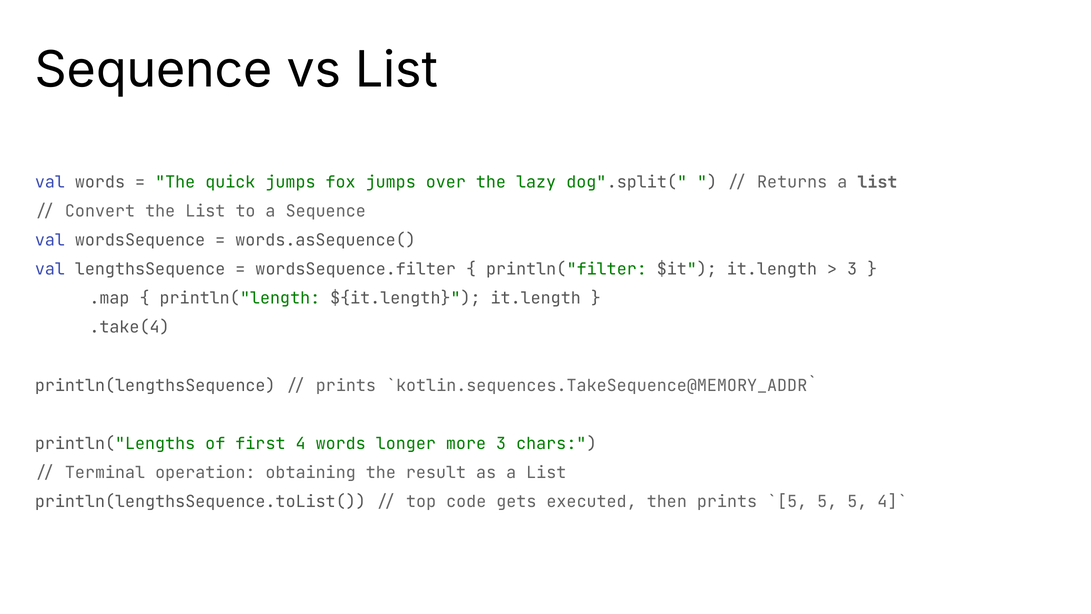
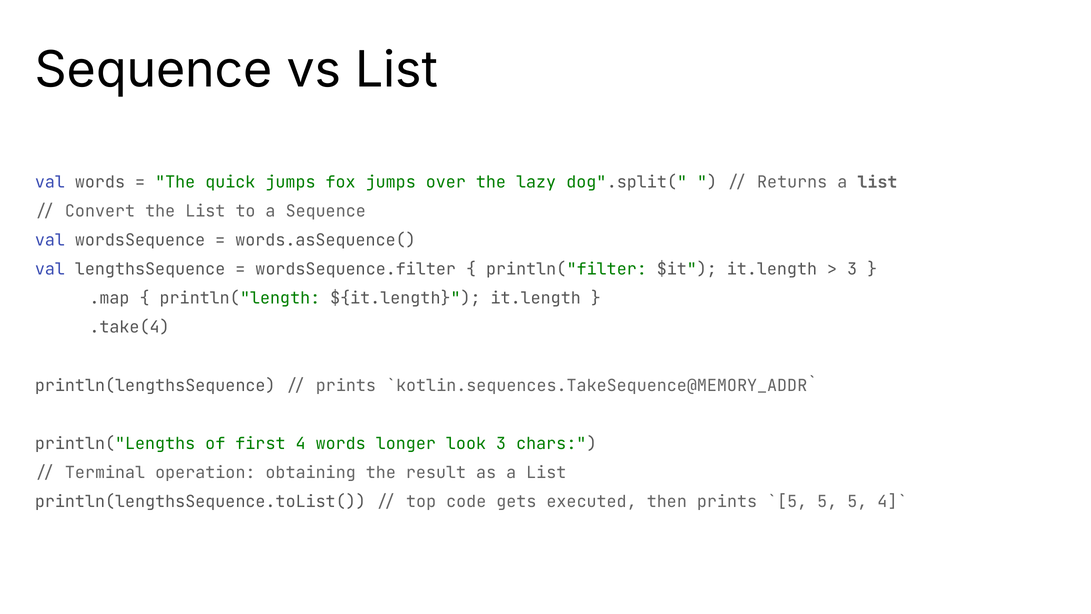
more: more -> look
